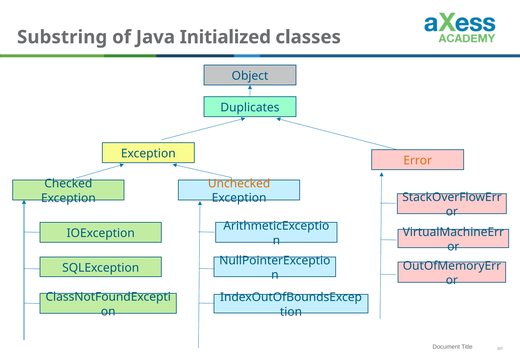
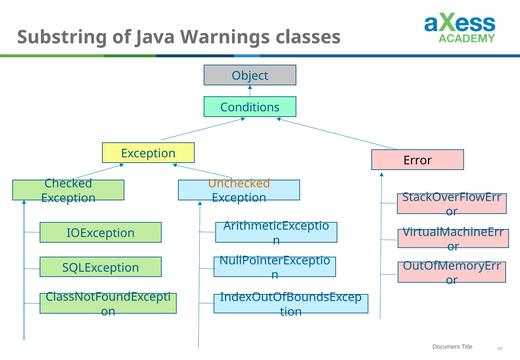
Initialized: Initialized -> Warnings
Duplicates: Duplicates -> Conditions
Error colour: orange -> black
